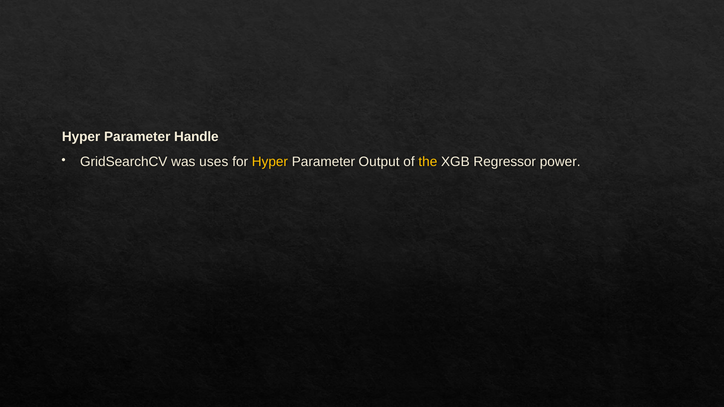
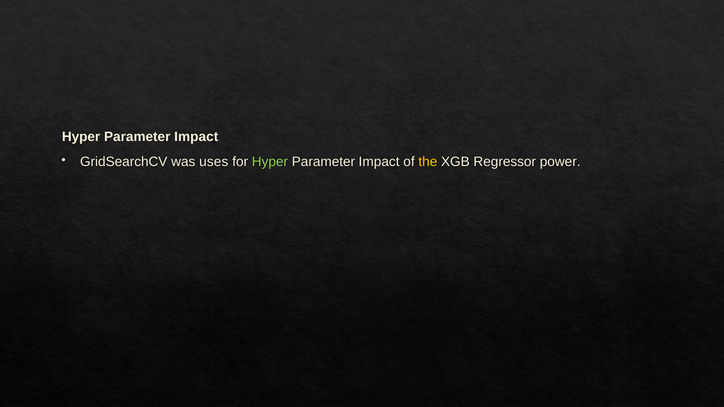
Handle at (196, 137): Handle -> Impact
Hyper at (270, 162) colour: yellow -> light green
Output at (379, 162): Output -> Impact
